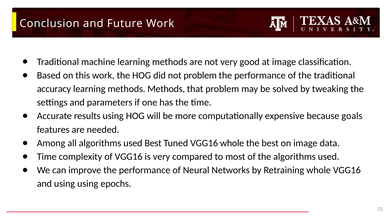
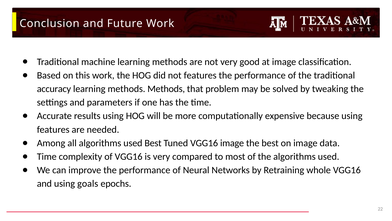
not problem: problem -> features
because goals: goals -> using
VGG16 whole: whole -> image
using using: using -> goals
